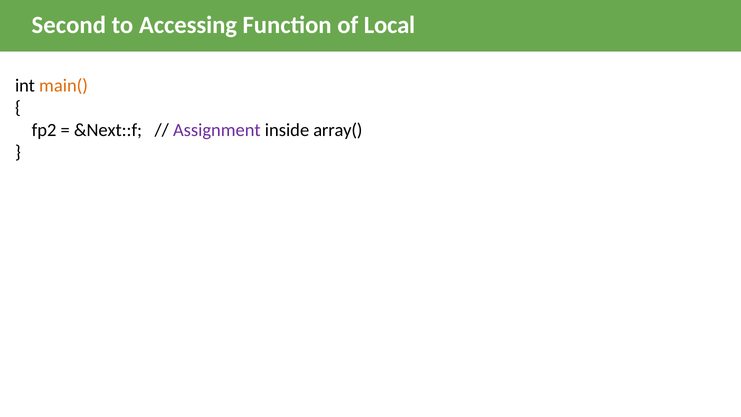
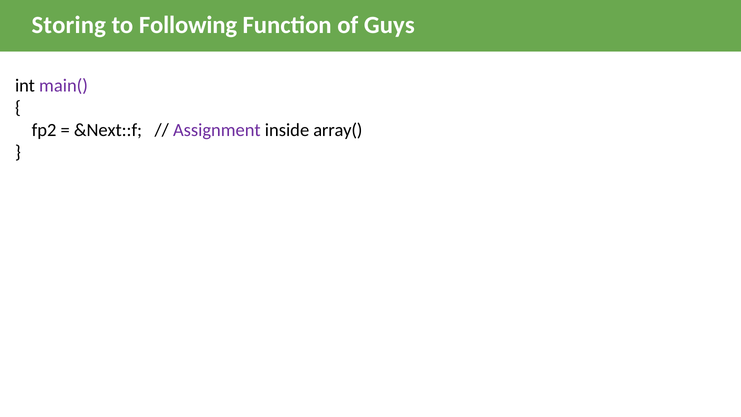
Second: Second -> Storing
Accessing: Accessing -> Following
Local: Local -> Guys
main( colour: orange -> purple
